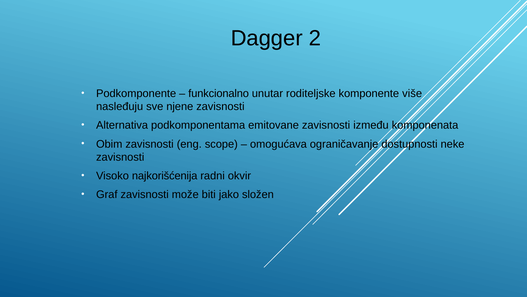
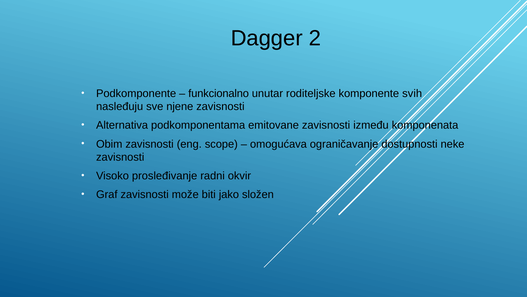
više: više -> svih
najkorišćenija: najkorišćenija -> prosleđivanje
